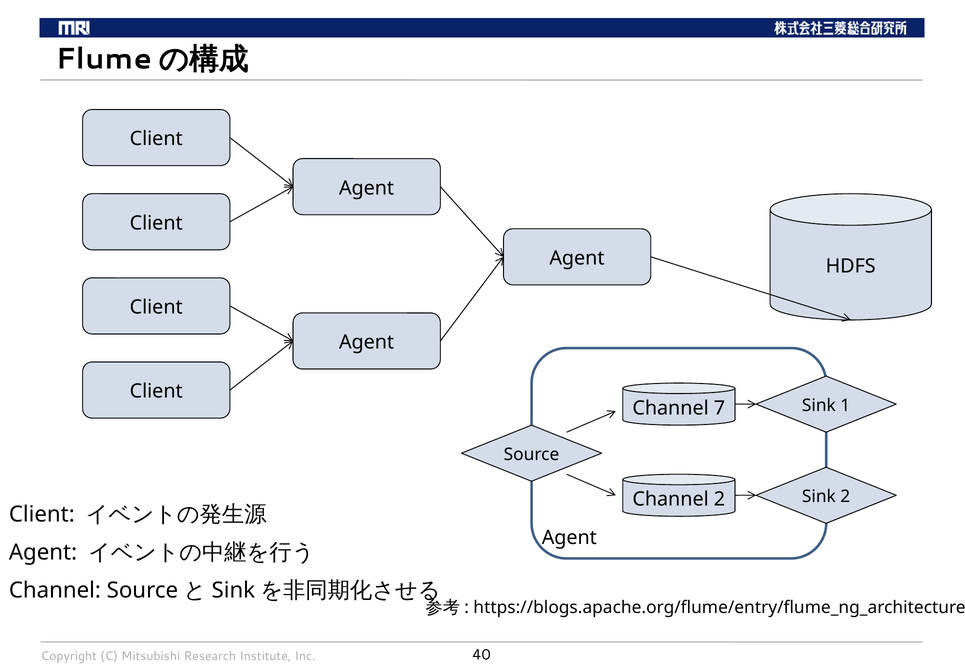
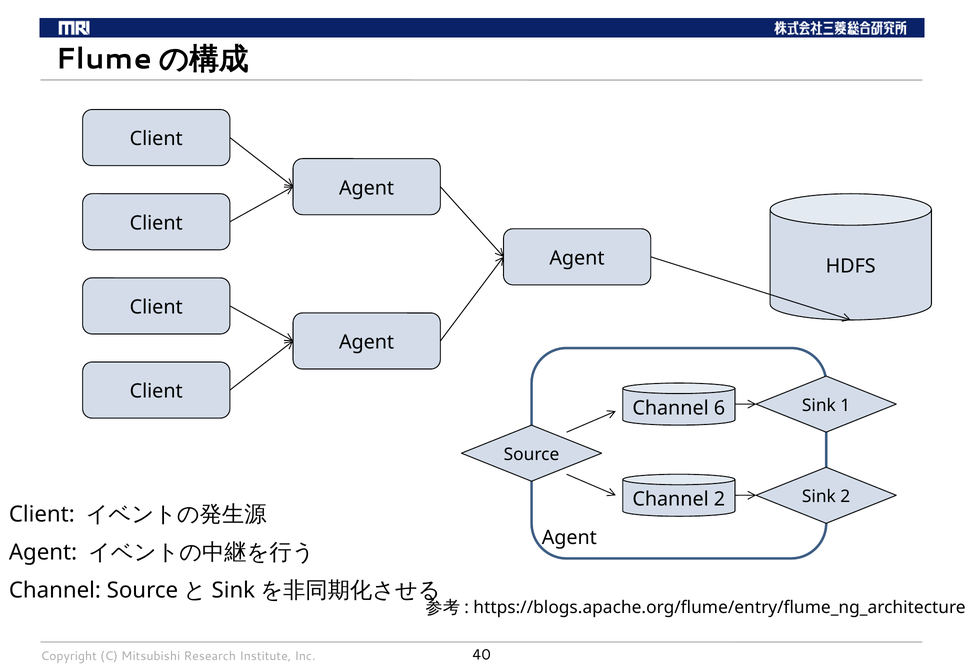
7: 7 -> 6
